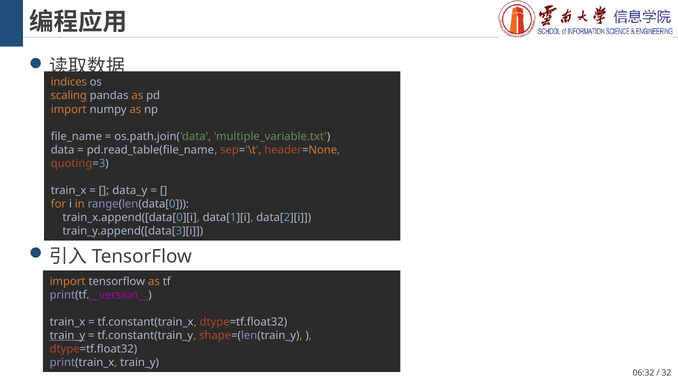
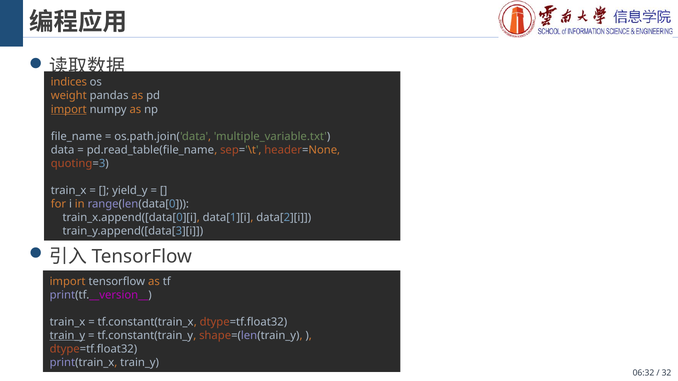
scaling: scaling -> weight
import at (69, 109) underline: none -> present
data_y: data_y -> yield_y
